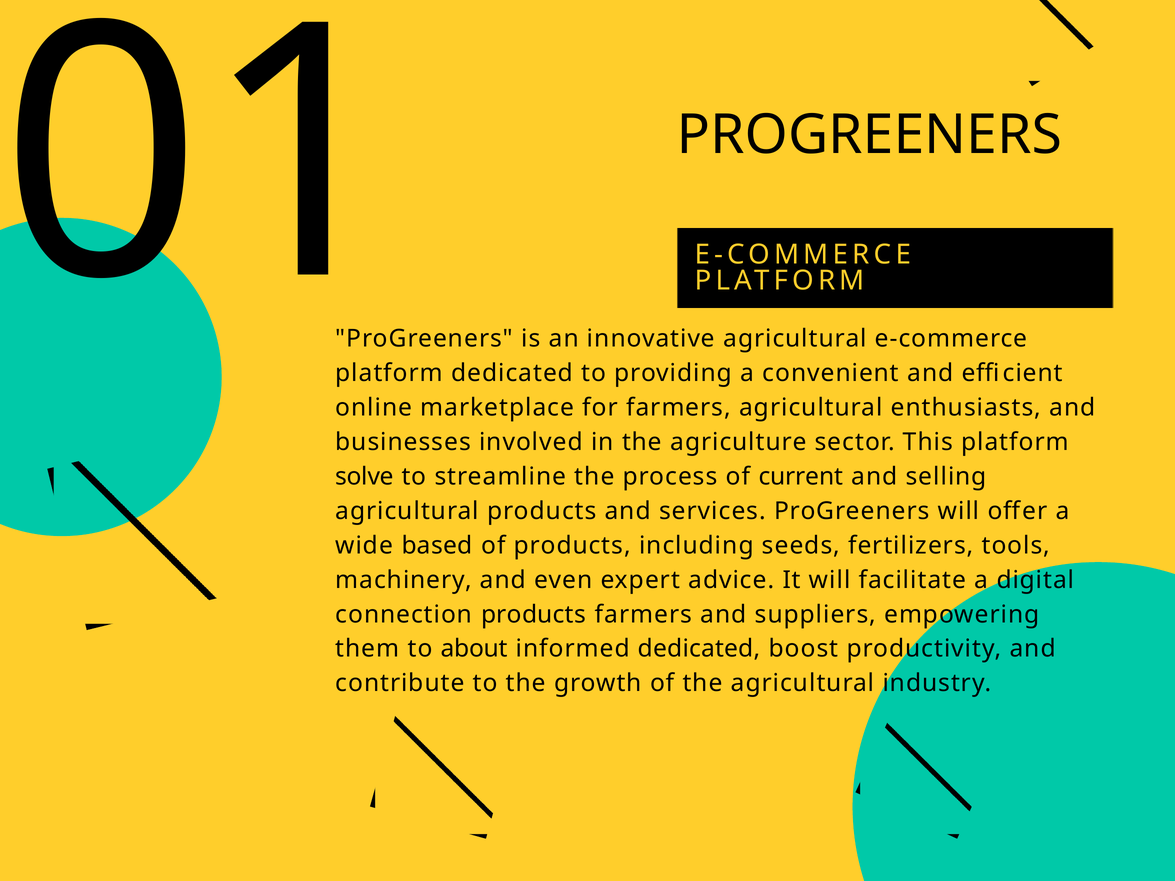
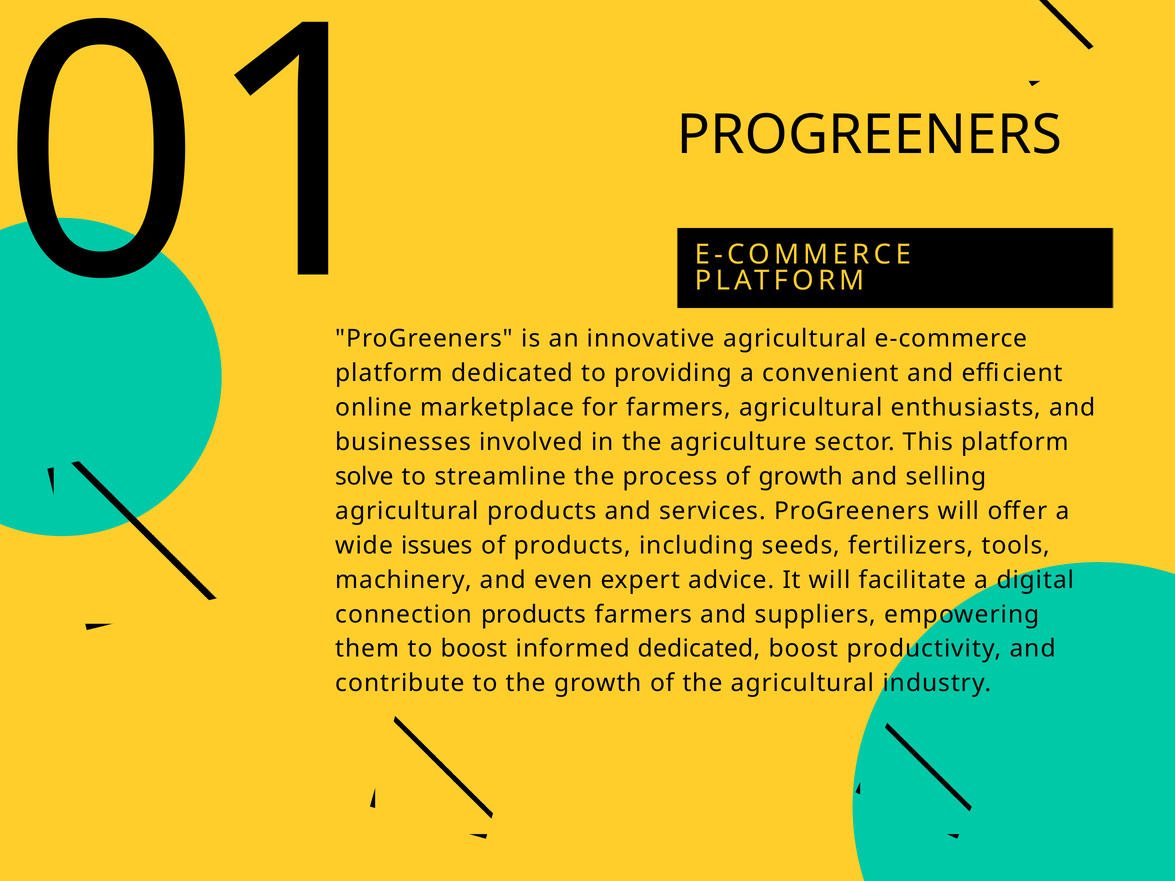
of current: current -> growth
based: based -> issues
to about: about -> boost
